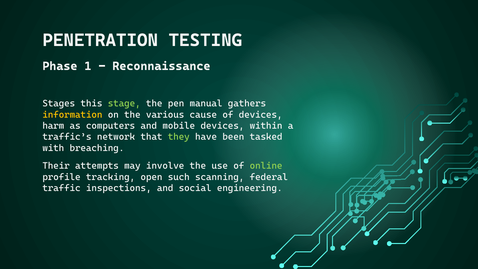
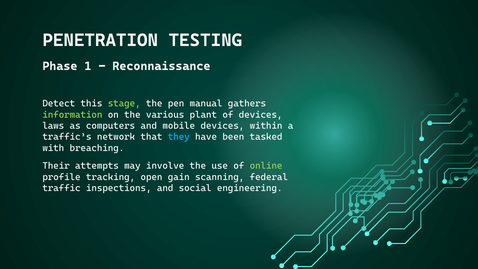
Stages: Stages -> Detect
information colour: yellow -> light green
cause: cause -> plant
harm: harm -> laws
they colour: light green -> light blue
such: such -> gain
